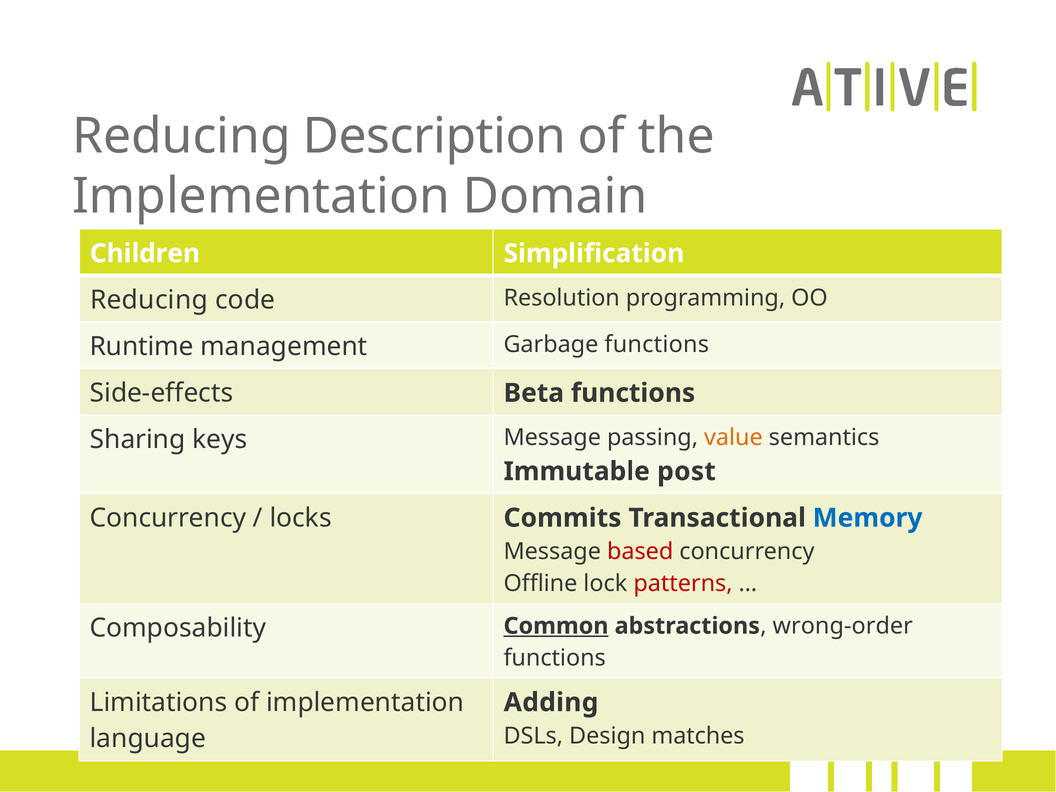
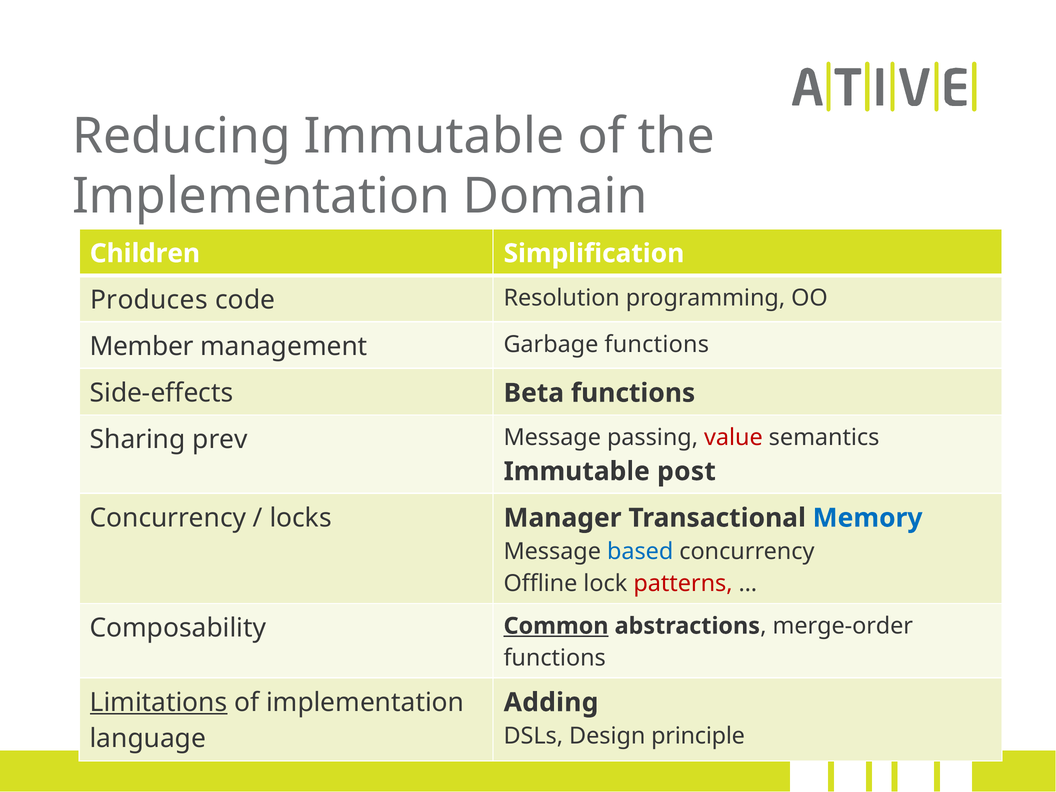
Reducing Description: Description -> Immutable
Reducing at (149, 300): Reducing -> Produces
Runtime: Runtime -> Member
keys: keys -> prev
value colour: orange -> red
Commits: Commits -> Manager
based colour: red -> blue
wrong-order: wrong-order -> merge-order
Limitations underline: none -> present
matches: matches -> principle
